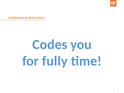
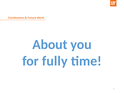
Codes: Codes -> About
